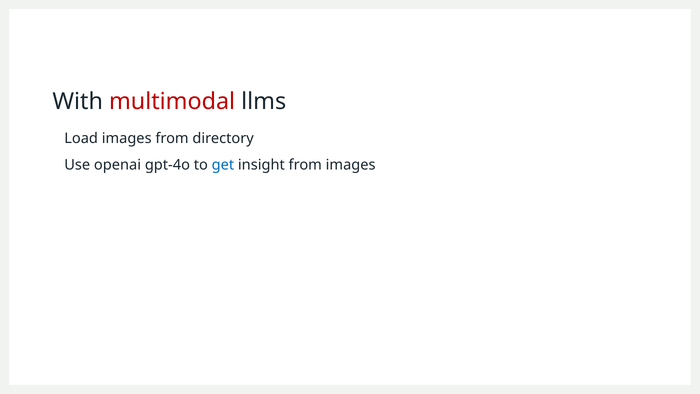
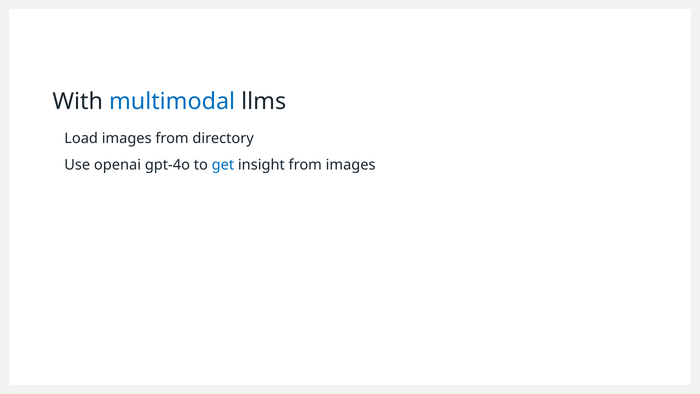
multimodal colour: red -> blue
